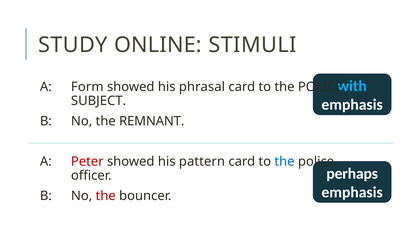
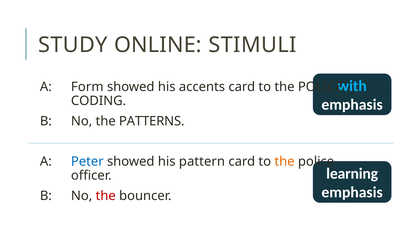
phrasal: phrasal -> accents
SUBJECT: SUBJECT -> CODING
REMNANT: REMNANT -> PATTERNS
Peter colour: red -> blue
the at (285, 161) colour: blue -> orange
perhaps: perhaps -> learning
